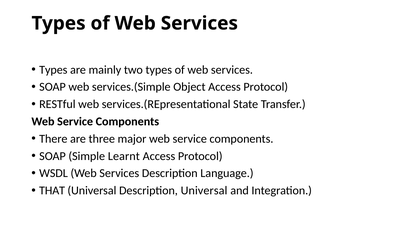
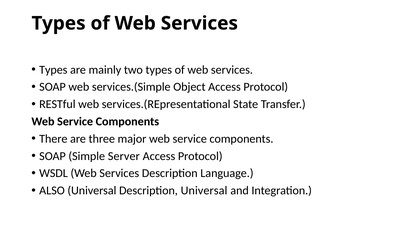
Learnt: Learnt -> Server
THAT: THAT -> ALSO
